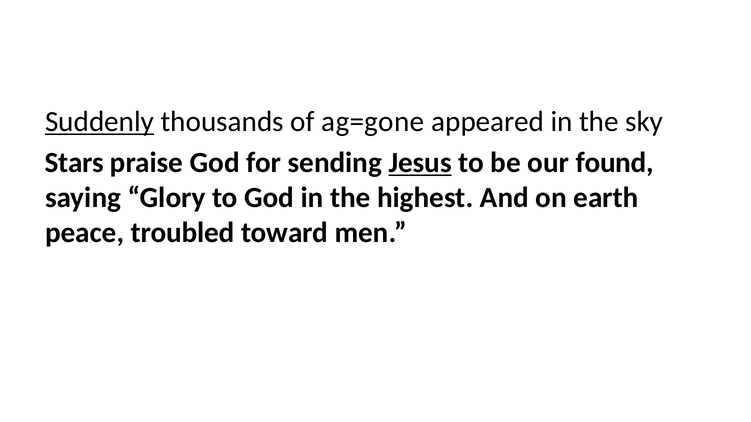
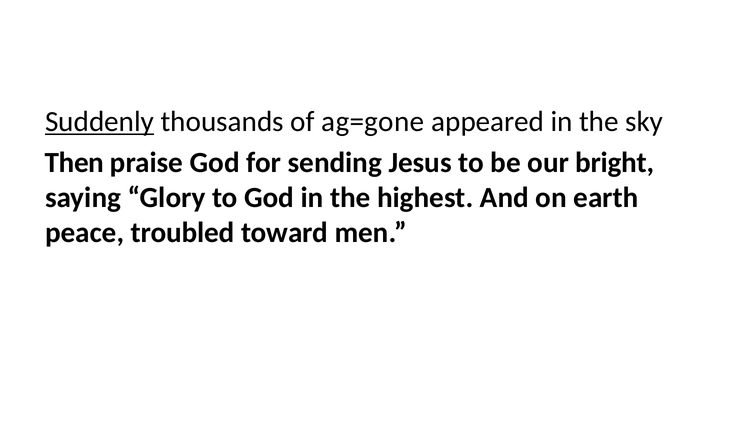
Stars: Stars -> Then
Jesus underline: present -> none
found: found -> bright
